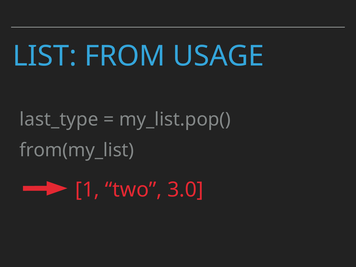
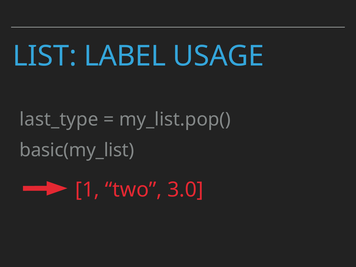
FROM: FROM -> LABEL
from(my_list: from(my_list -> basic(my_list
